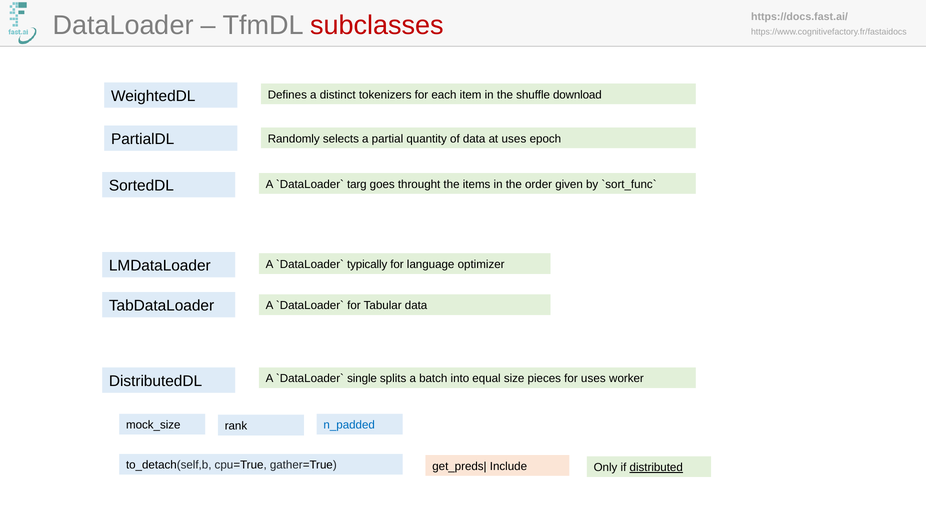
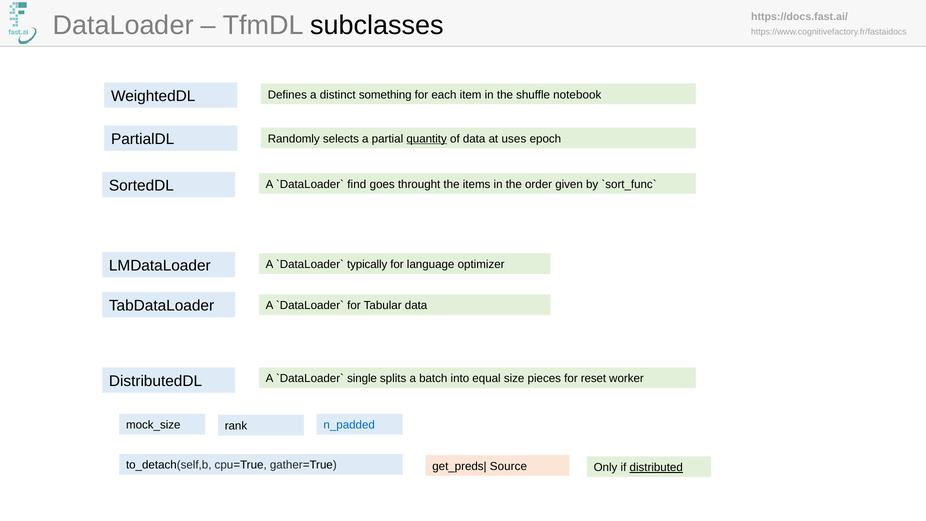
subclasses colour: red -> black
tokenizers: tokenizers -> something
download: download -> notebook
quantity underline: none -> present
targ: targ -> find
for uses: uses -> reset
Include: Include -> Source
